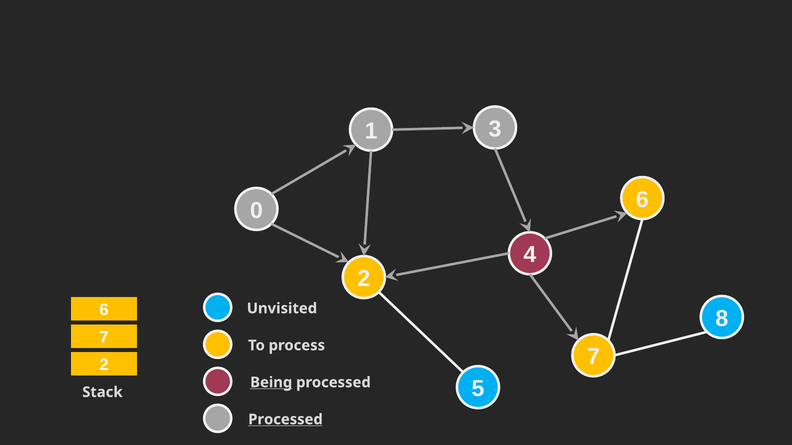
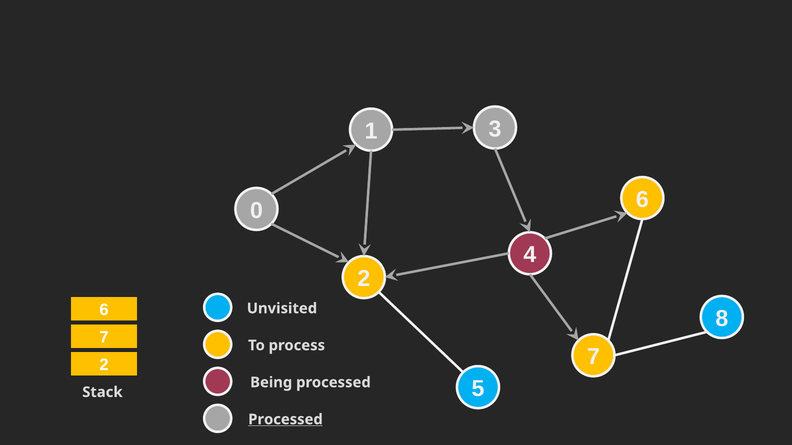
Being underline: present -> none
